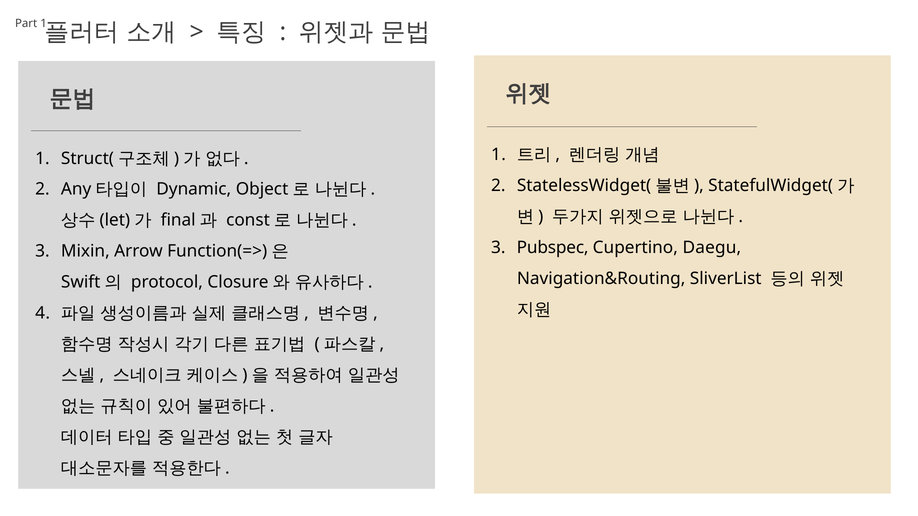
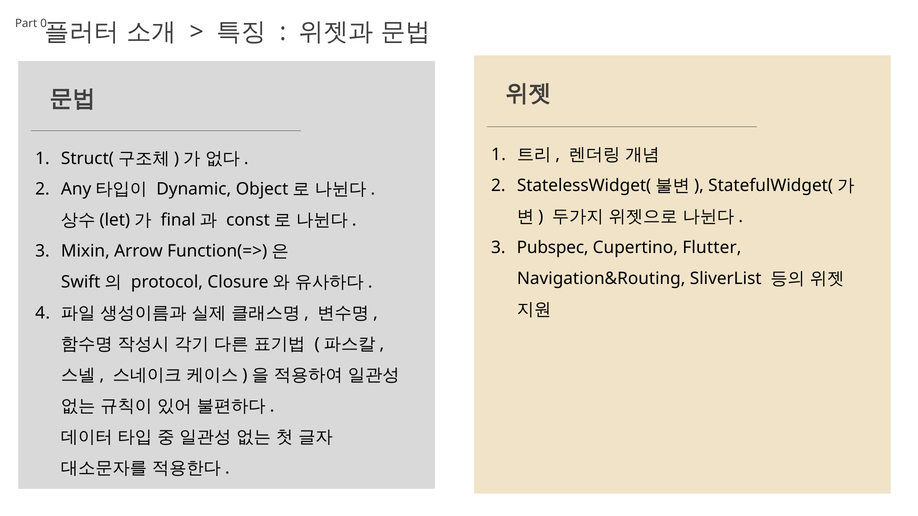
Part 1: 1 -> 0
Daegu: Daegu -> Flutter
